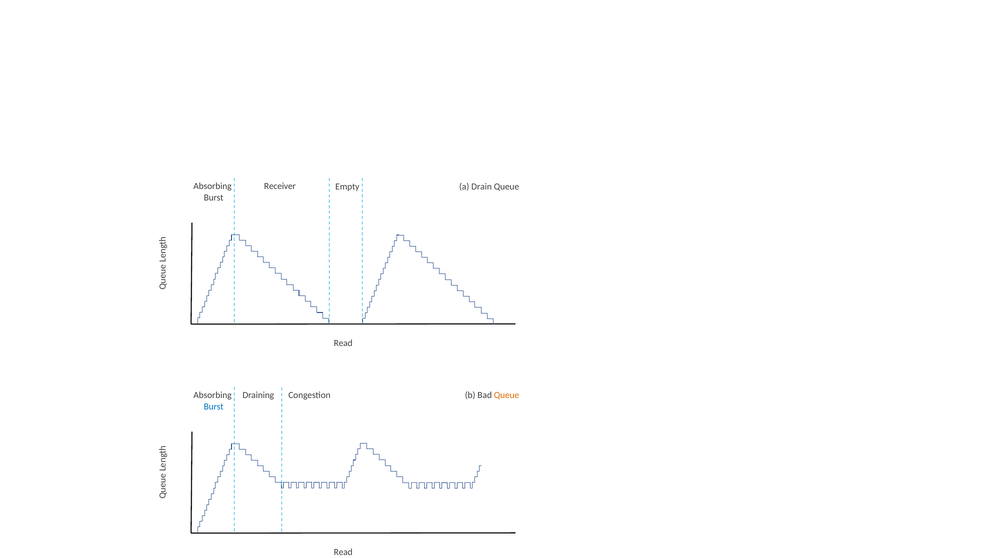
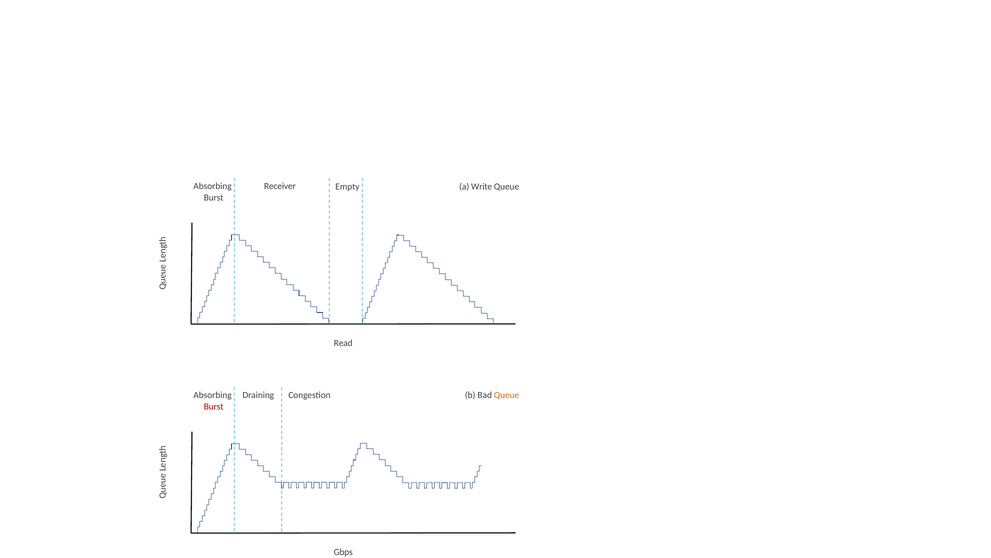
Drain: Drain -> Write
Burst at (214, 406) colour: blue -> red
Read at (343, 552): Read -> Gbps
